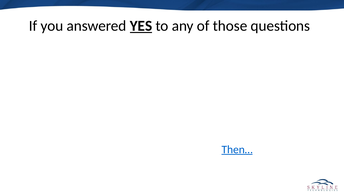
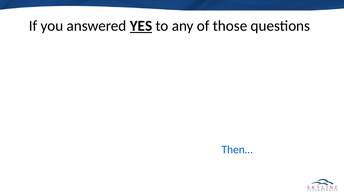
Then… underline: present -> none
